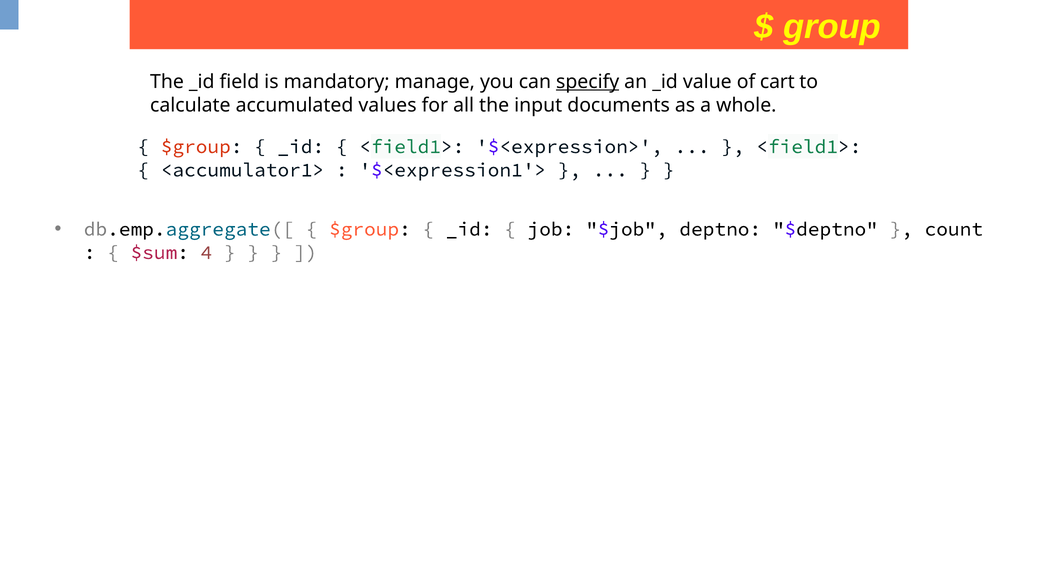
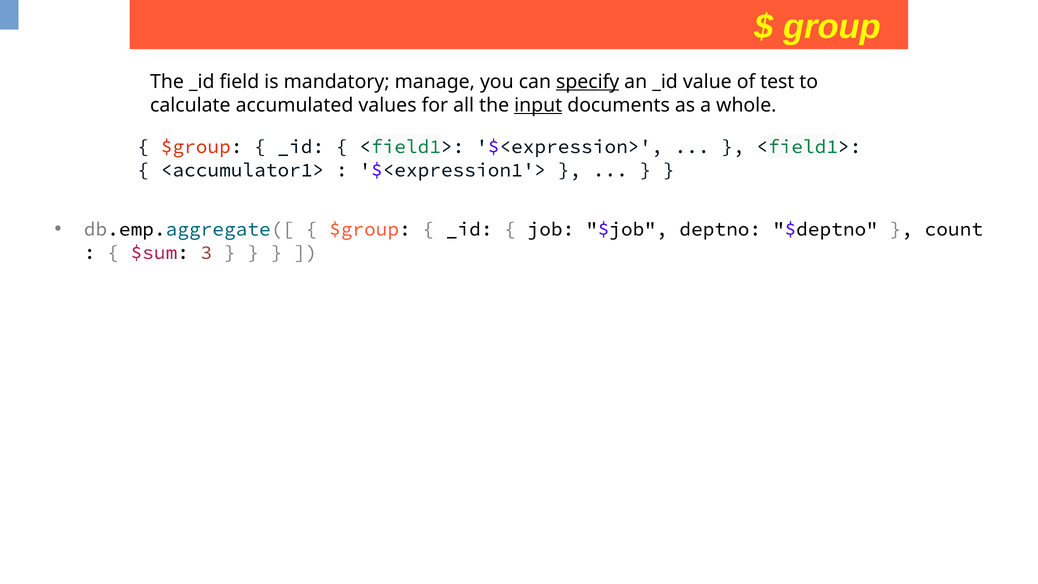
cart: cart -> test
input underline: none -> present
4: 4 -> 3
